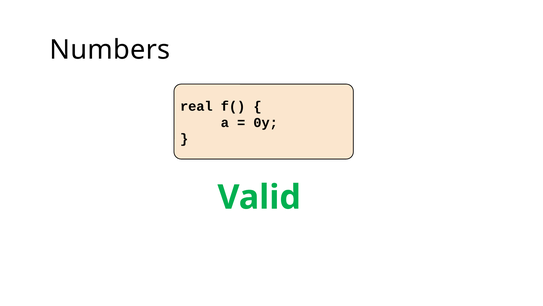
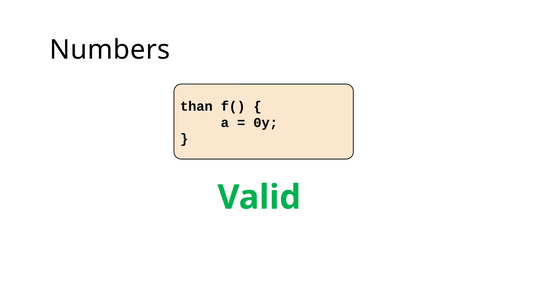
real: real -> than
